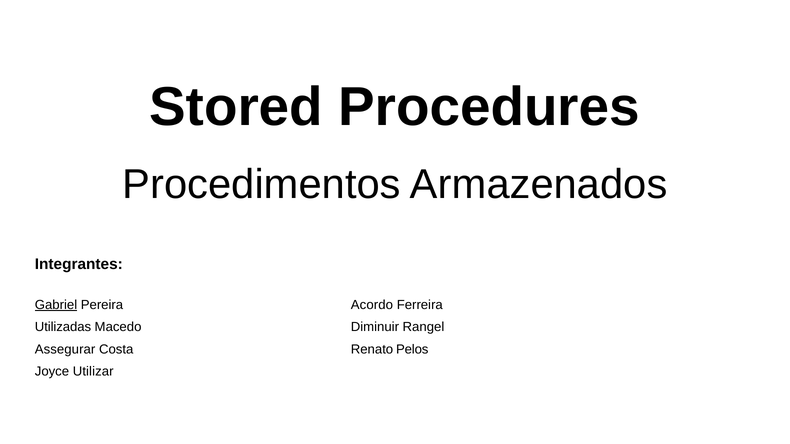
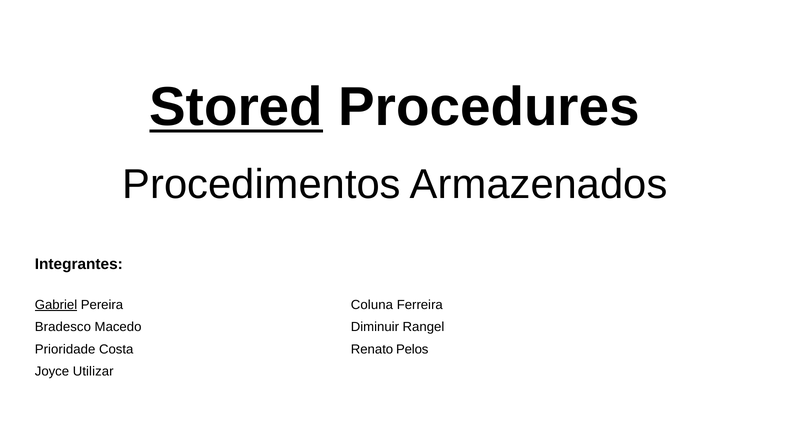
Stored underline: none -> present
Acordo: Acordo -> Coluna
Utilizadas: Utilizadas -> Bradesco
Assegurar: Assegurar -> Prioridade
